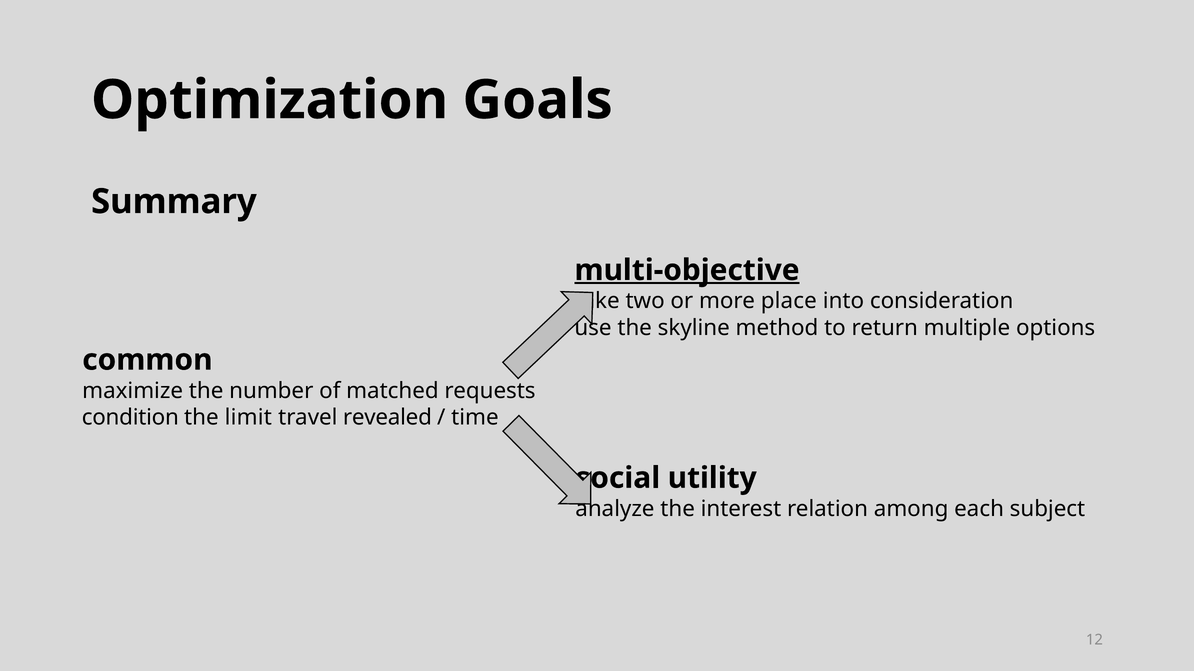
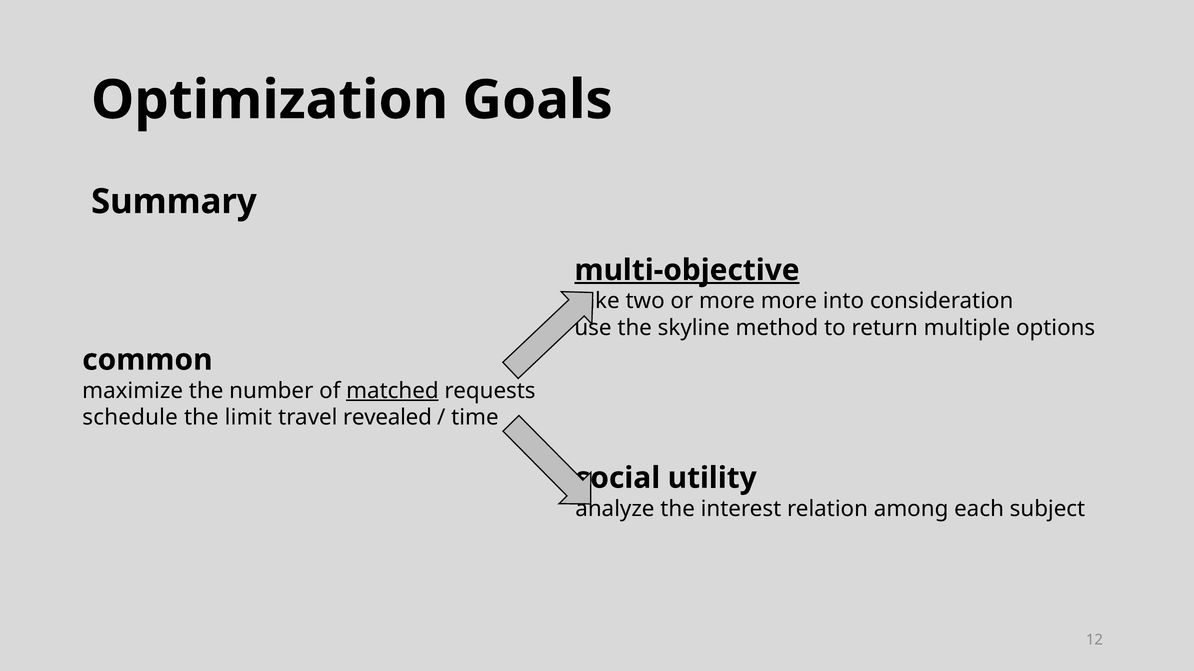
more place: place -> more
matched underline: none -> present
condition: condition -> schedule
